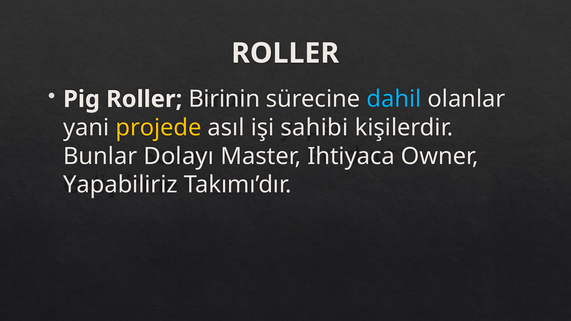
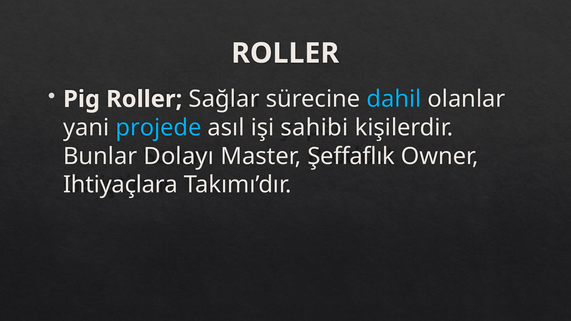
Birinin: Birinin -> Sağlar
projede colour: yellow -> light blue
Ihtiyaca: Ihtiyaca -> Şeffaflık
Yapabiliriz: Yapabiliriz -> Ihtiyaçlara
